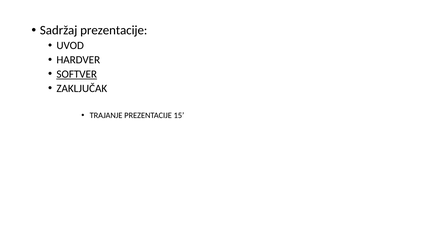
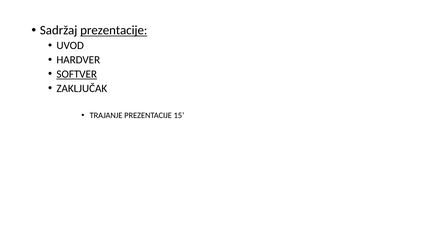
prezentacije at (114, 30) underline: none -> present
